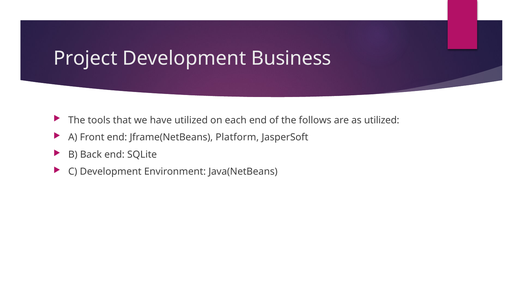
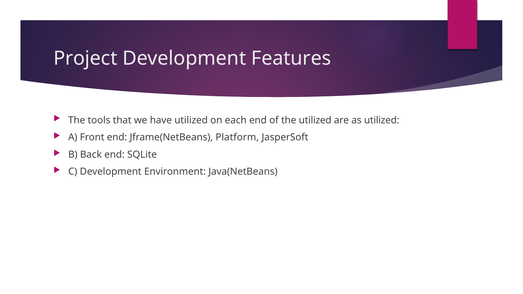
Business: Business -> Features
the follows: follows -> utilized
